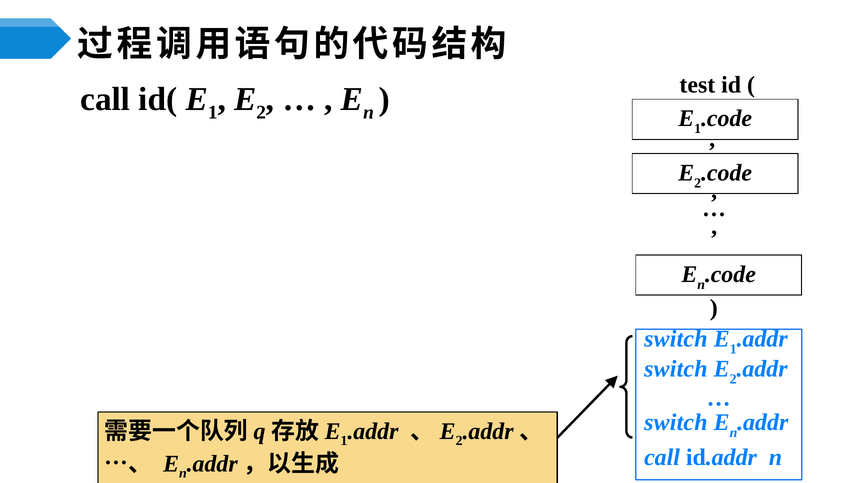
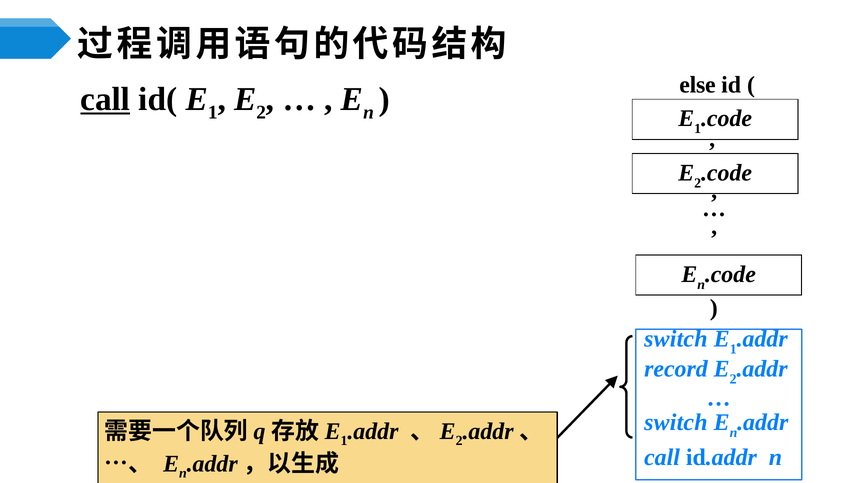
test: test -> else
call at (105, 99) underline: none -> present
switch at (676, 369): switch -> record
